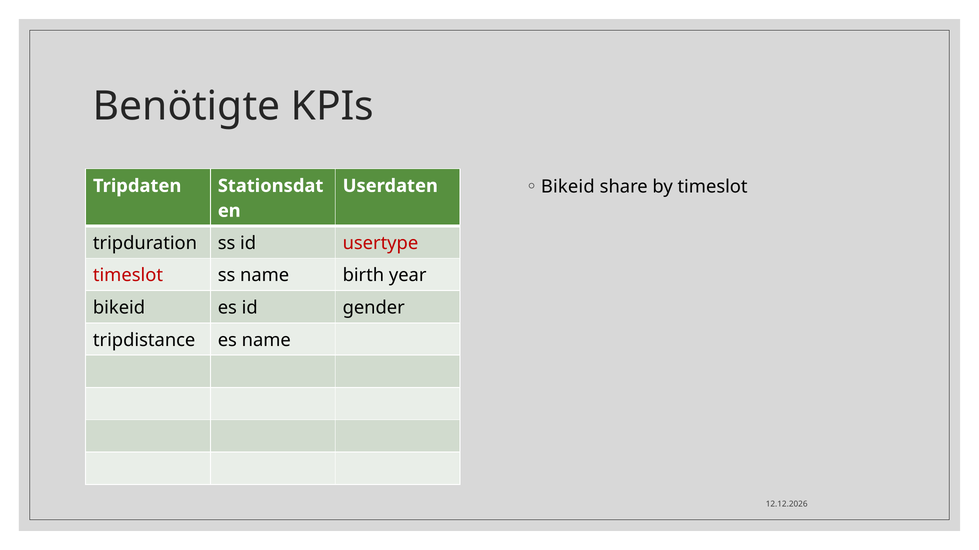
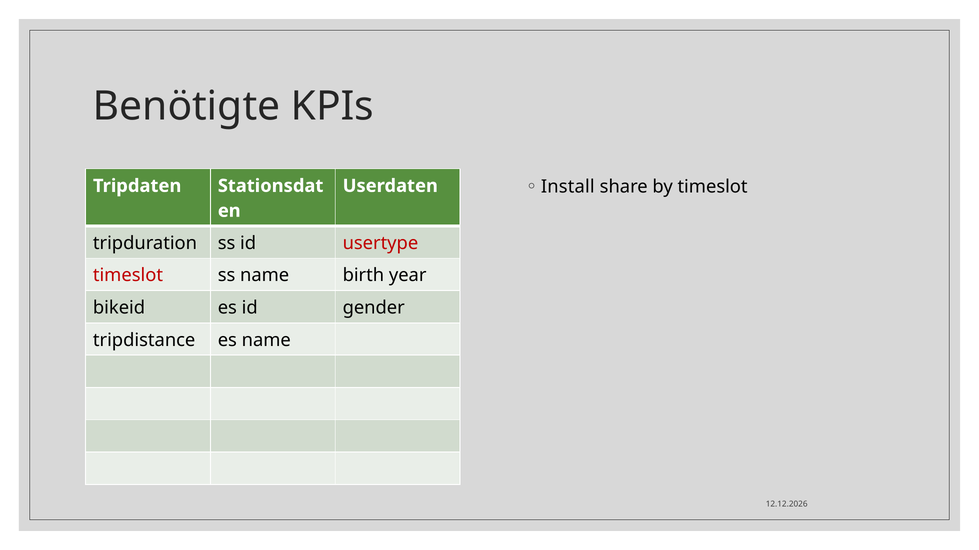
Bikeid at (568, 187): Bikeid -> Install
